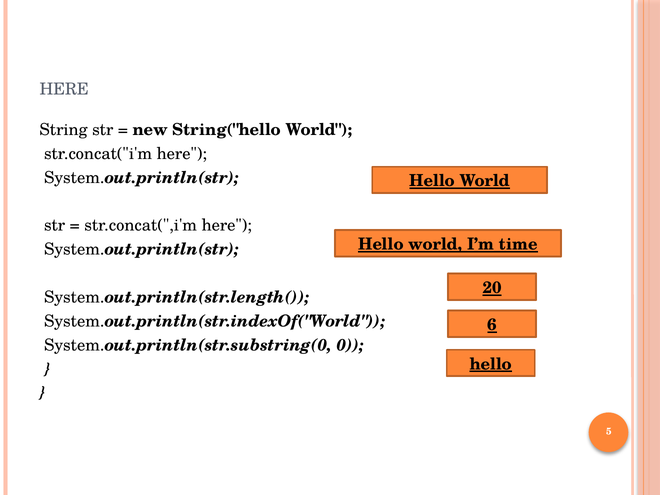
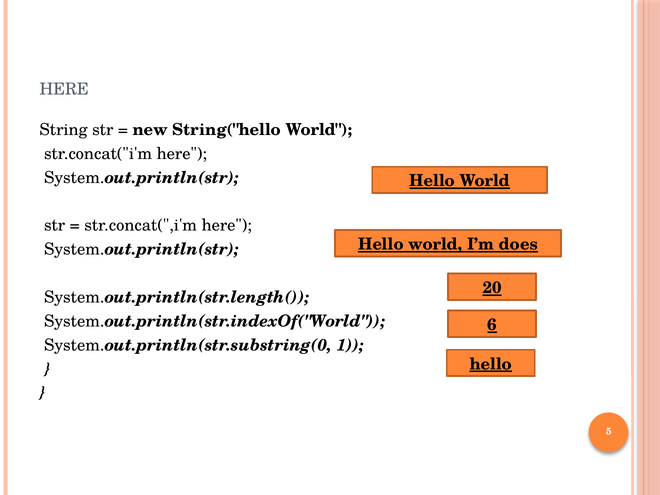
time: time -> does
0: 0 -> 1
